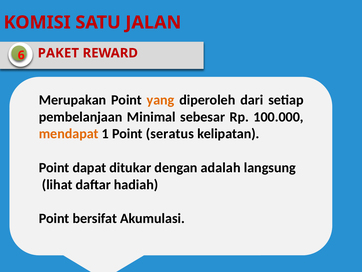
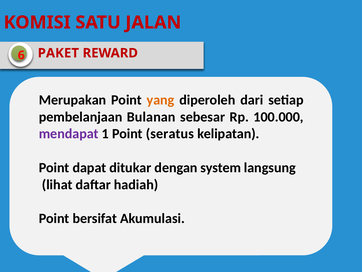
Minimal: Minimal -> Bulanan
mendapat colour: orange -> purple
adalah: adalah -> system
